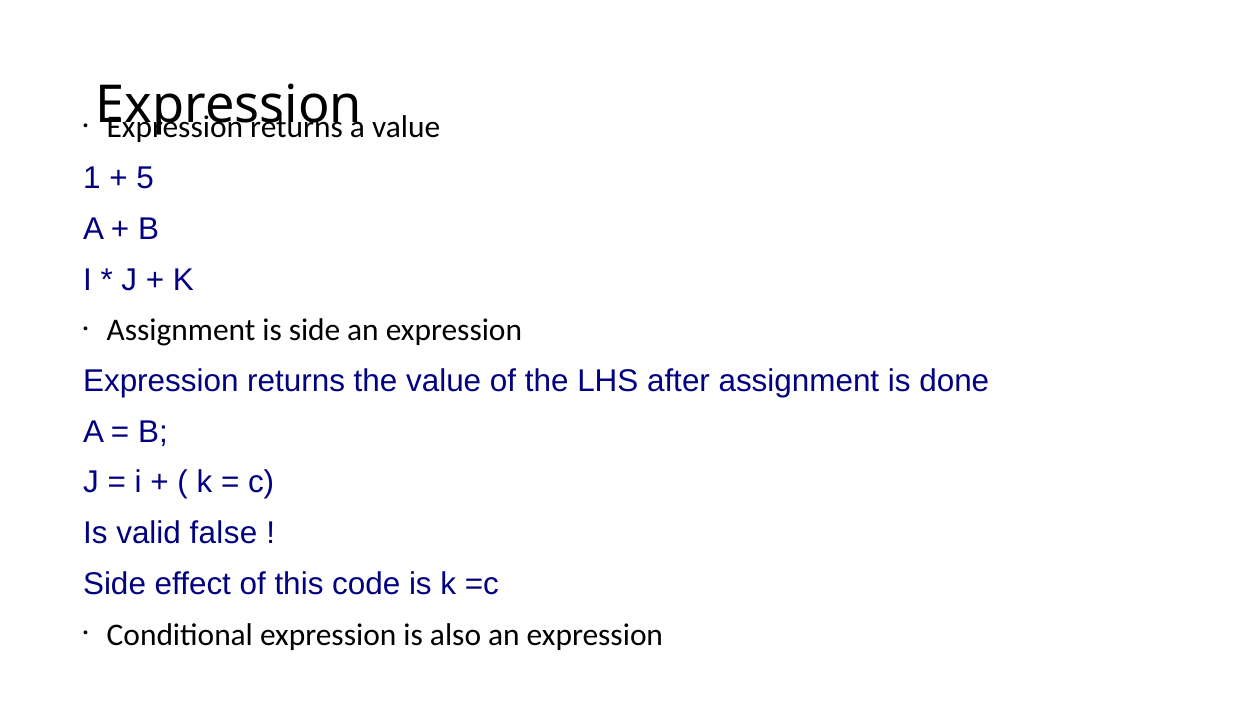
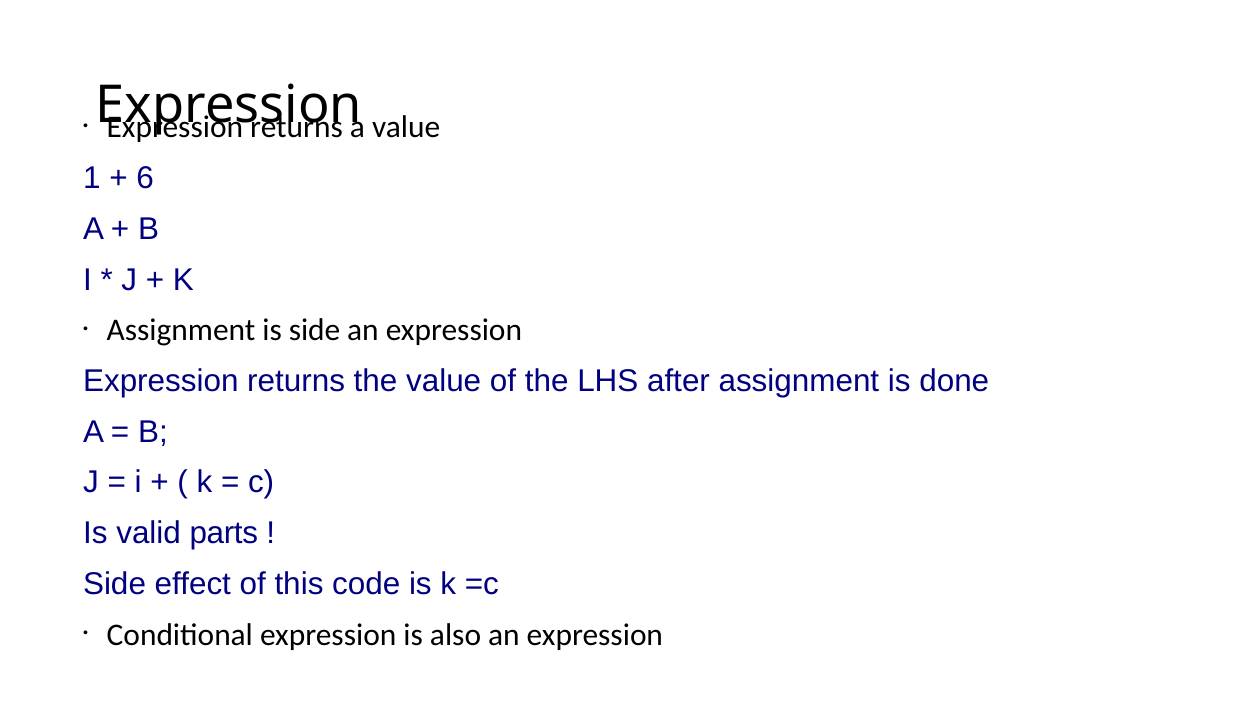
5: 5 -> 6
false: false -> parts
